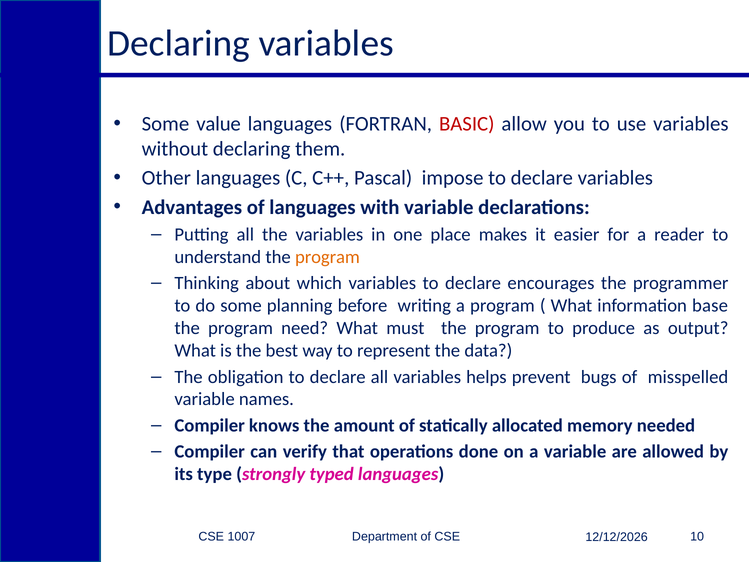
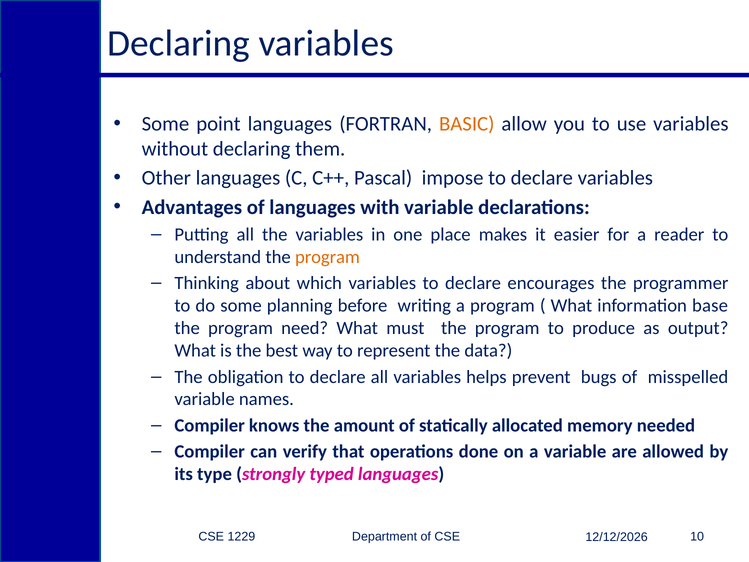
value: value -> point
BASIC colour: red -> orange
1007: 1007 -> 1229
